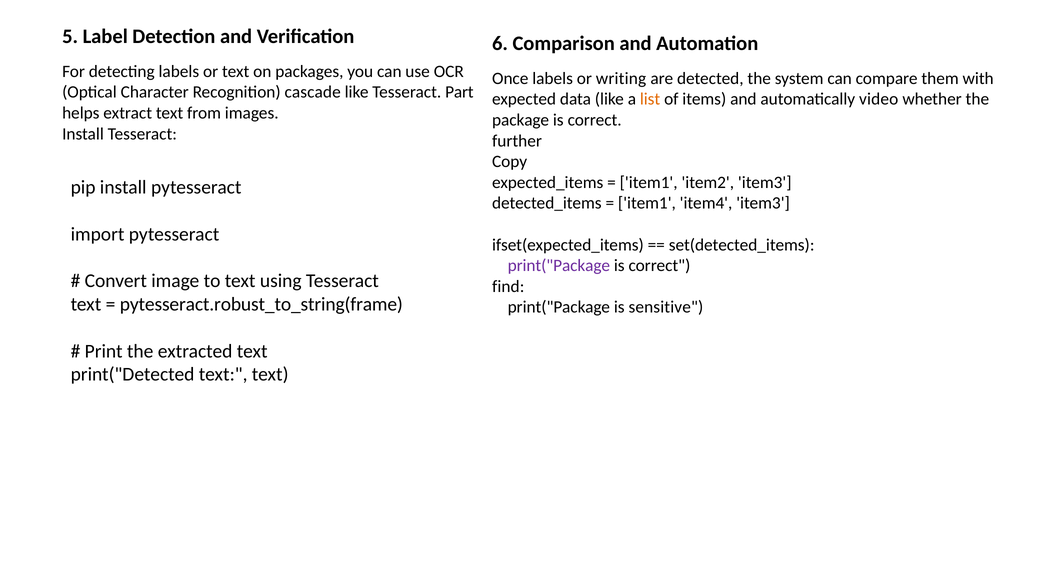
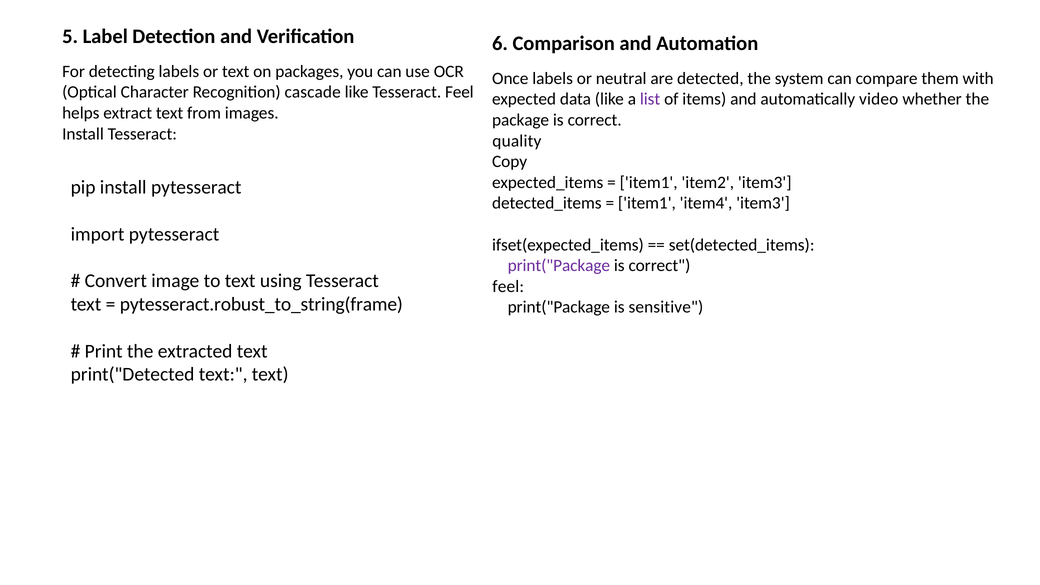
writing: writing -> neutral
Tesseract Part: Part -> Feel
list colour: orange -> purple
further: further -> quality
find at (508, 286): find -> feel
